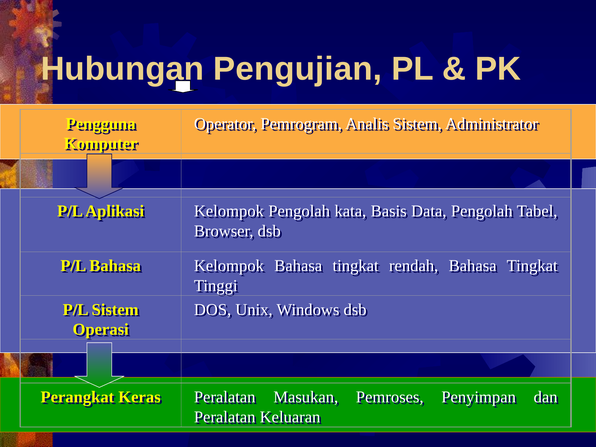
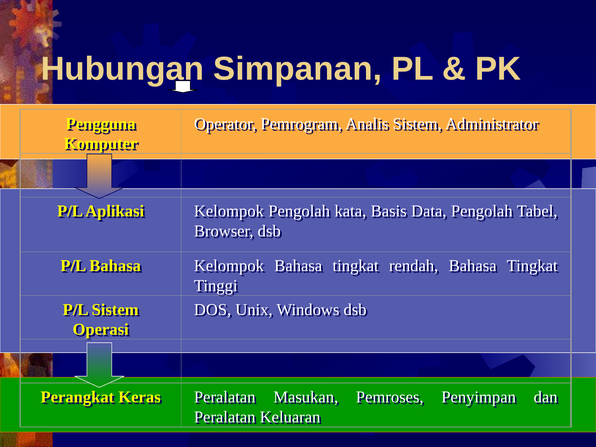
Pengujian: Pengujian -> Simpanan
